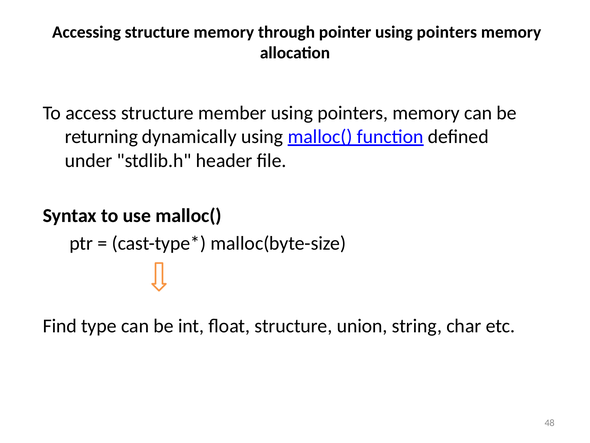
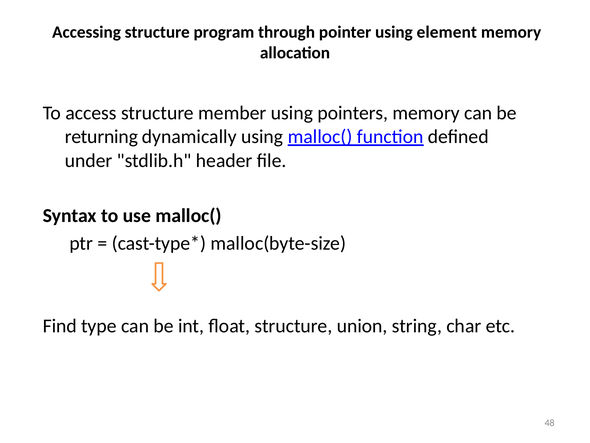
structure memory: memory -> program
pointer using pointers: pointers -> element
